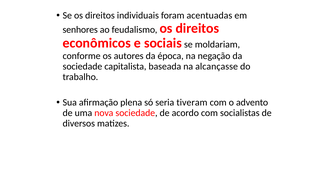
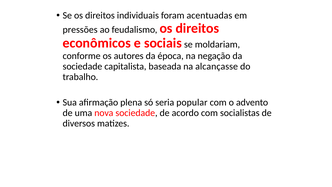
senhores: senhores -> pressões
tiveram: tiveram -> popular
